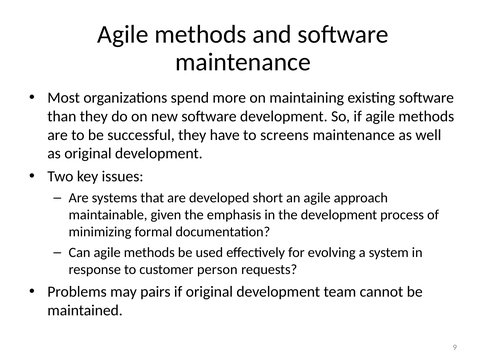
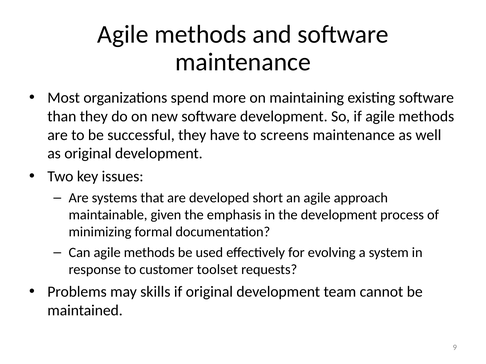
person: person -> toolset
pairs: pairs -> skills
